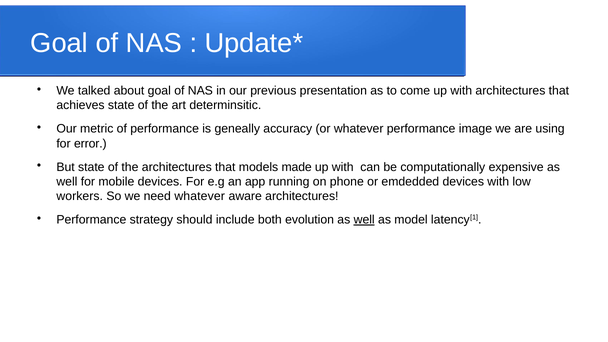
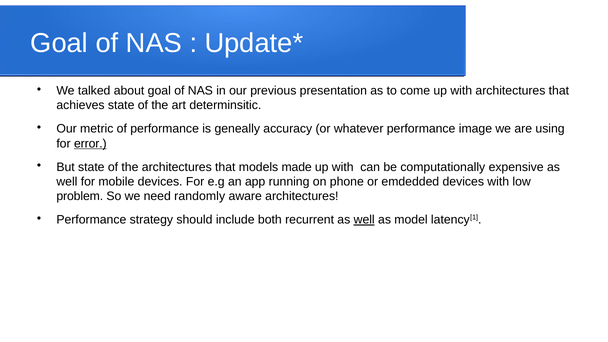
error underline: none -> present
workers: workers -> problem
need whatever: whatever -> randomly
evolution: evolution -> recurrent
